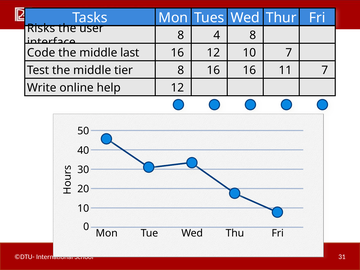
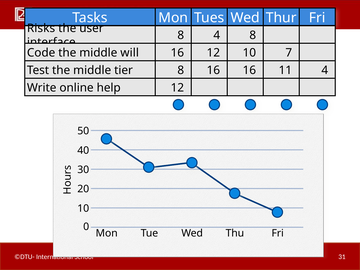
last: last -> will
7 at (325, 70): 7 -> 4
